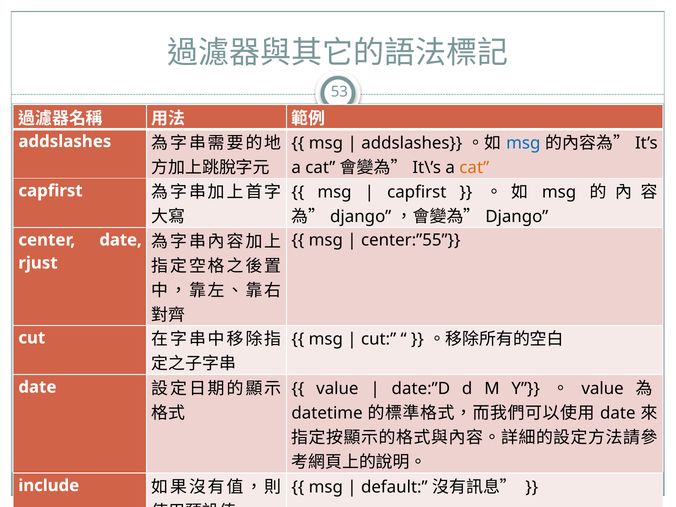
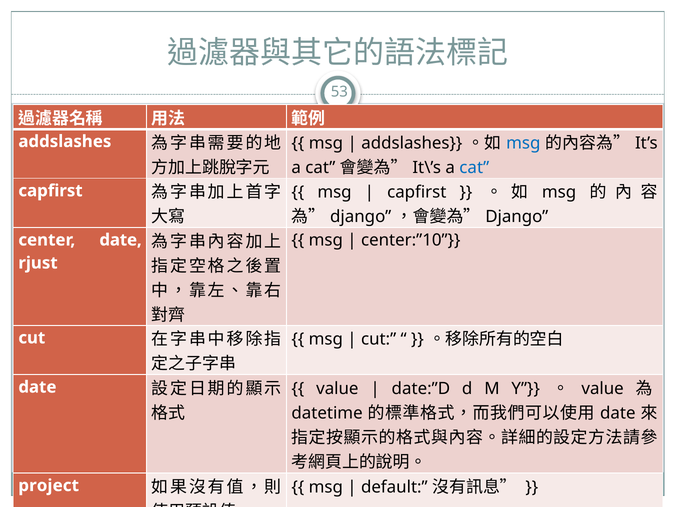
cat at (474, 168) colour: orange -> blue
center:”55: center:”55 -> center:”10
include: include -> project
